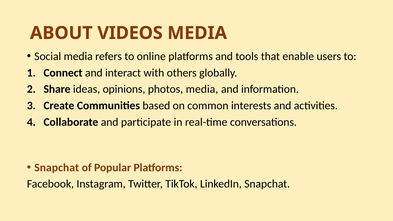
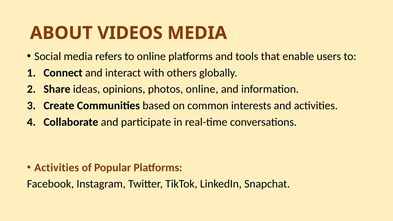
photos media: media -> online
Snapchat at (57, 168): Snapchat -> Activities
